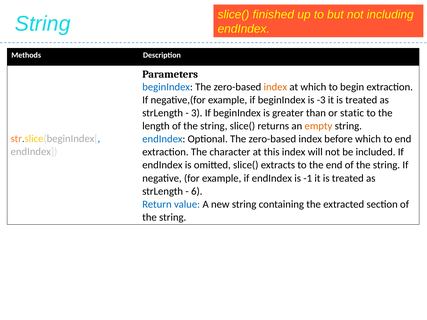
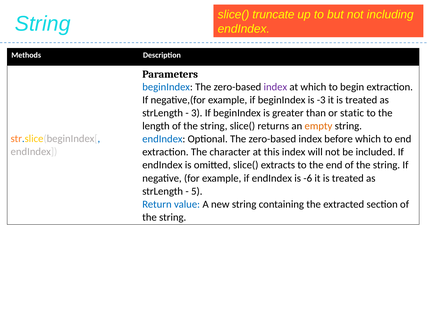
finished: finished -> truncate
index at (275, 87) colour: orange -> purple
-1: -1 -> -6
6: 6 -> 5
